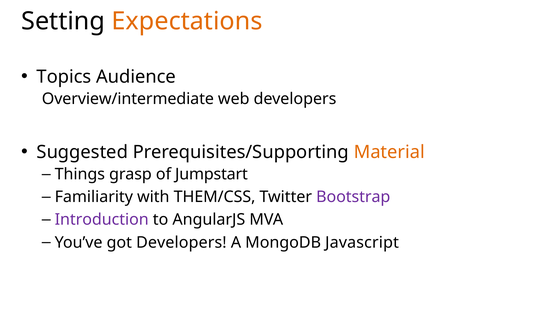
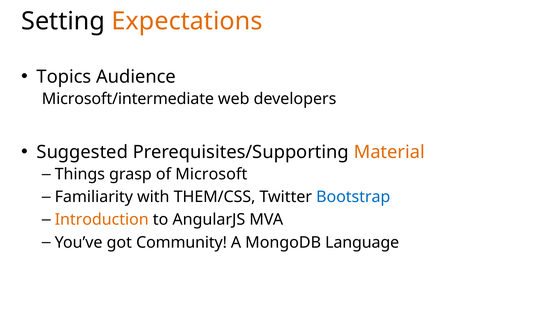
Overview/intermediate: Overview/intermediate -> Microsoft/intermediate
Jumpstart: Jumpstart -> Microsoft
Bootstrap colour: purple -> blue
Introduction colour: purple -> orange
got Developers: Developers -> Community
Javascript: Javascript -> Language
